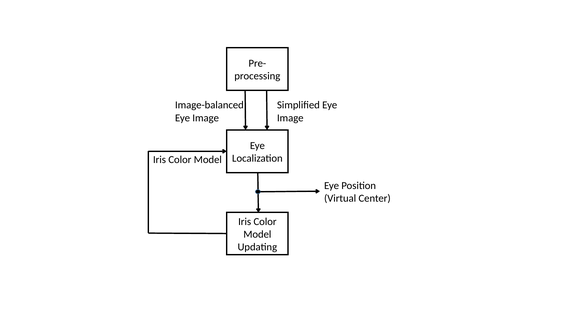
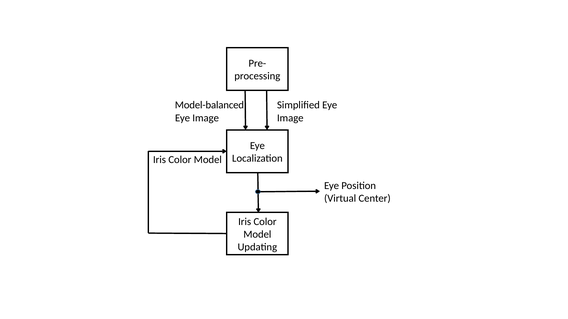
Image-balanced: Image-balanced -> Model-balanced
